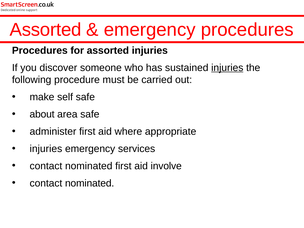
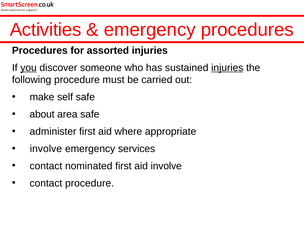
Assorted at (46, 30): Assorted -> Activities
you underline: none -> present
injuries at (46, 149): injuries -> involve
nominated at (90, 183): nominated -> procedure
